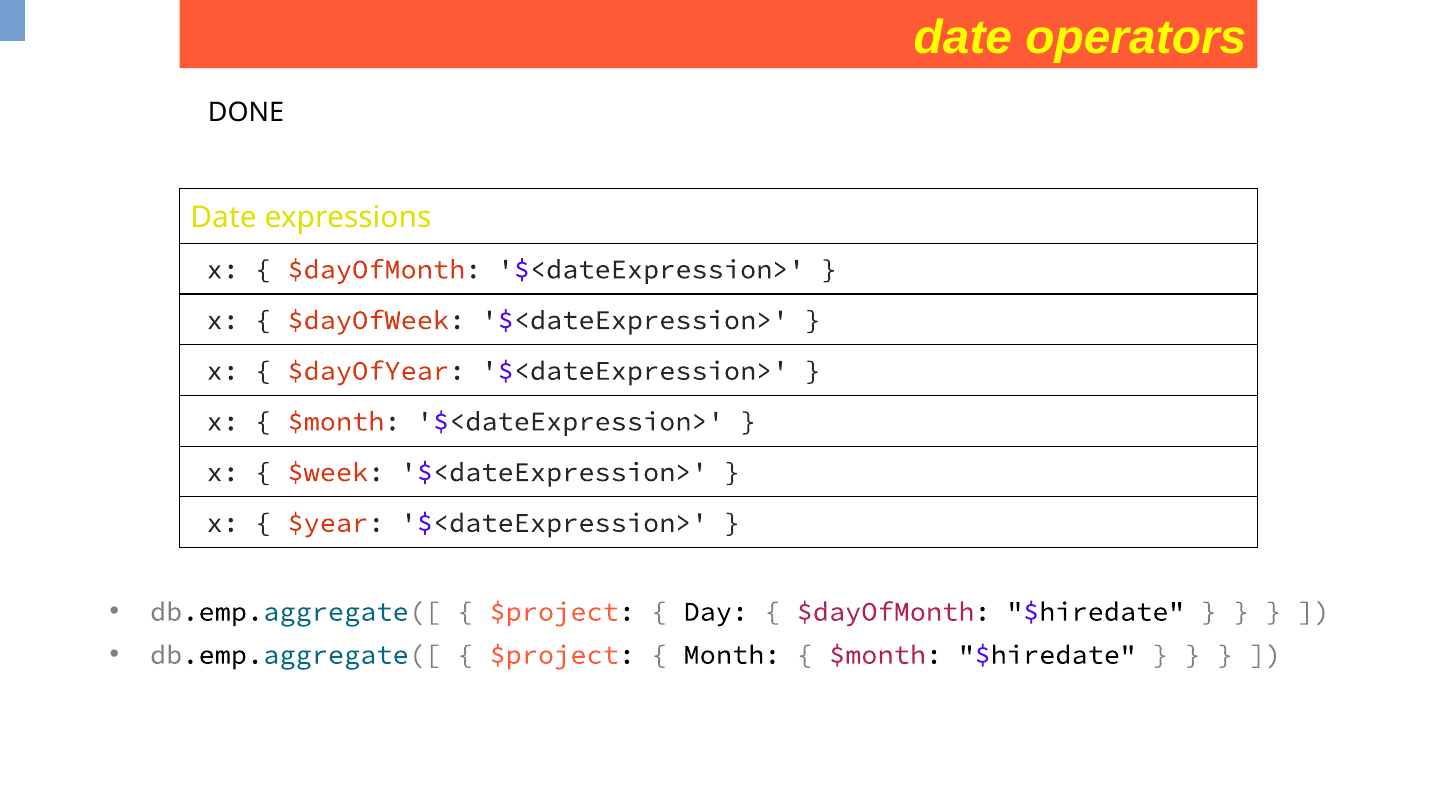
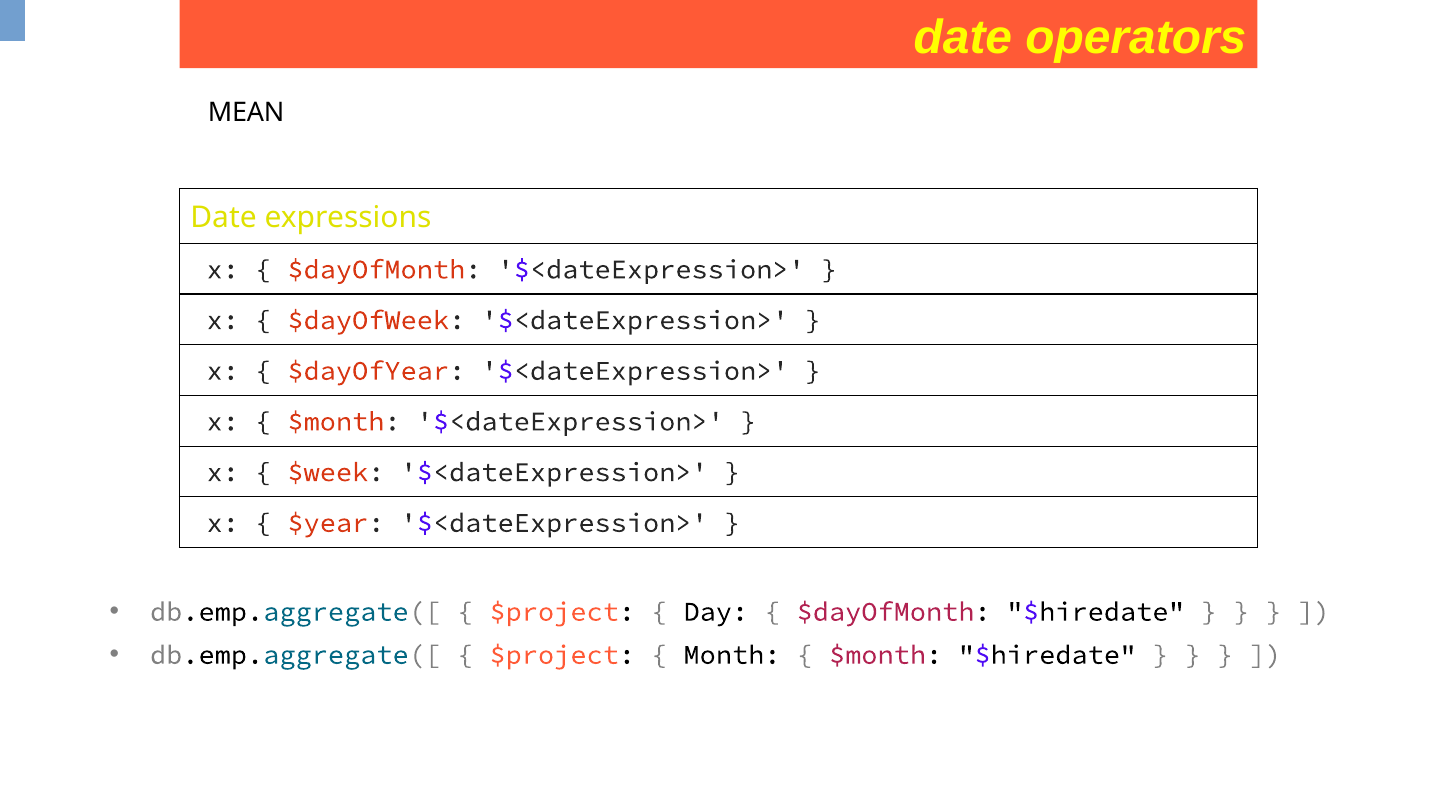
DONE: DONE -> MEAN
